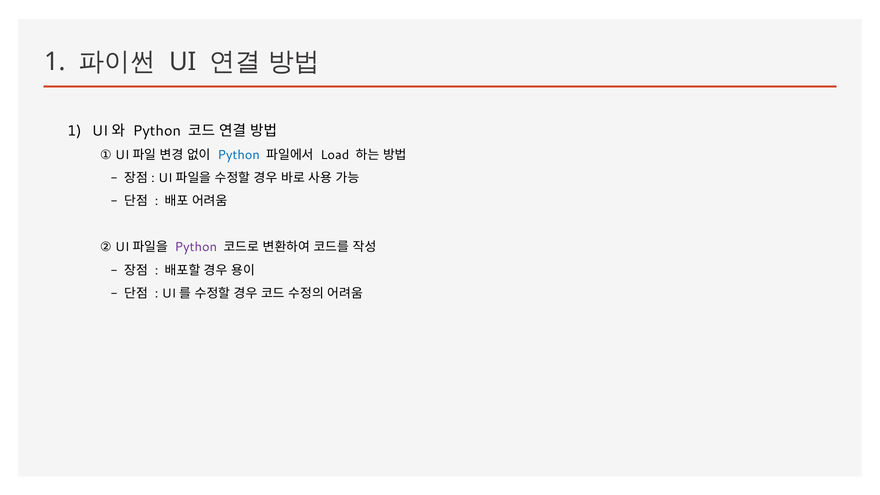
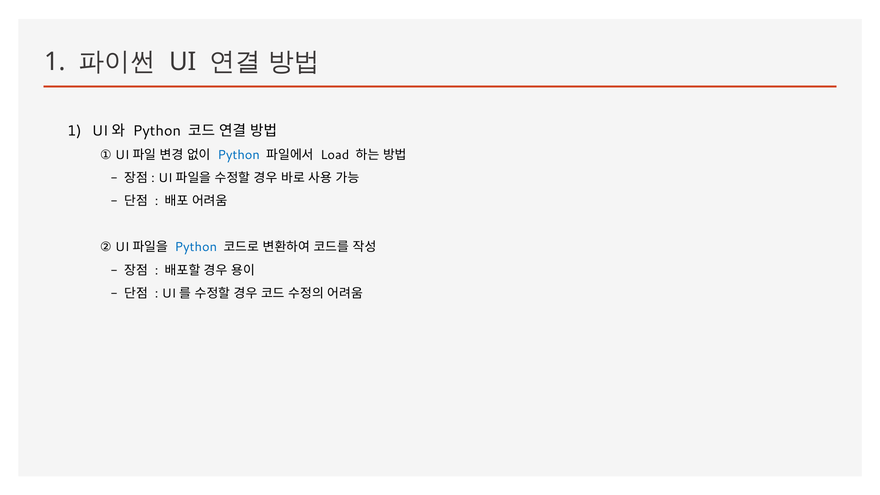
Python at (196, 247) colour: purple -> blue
